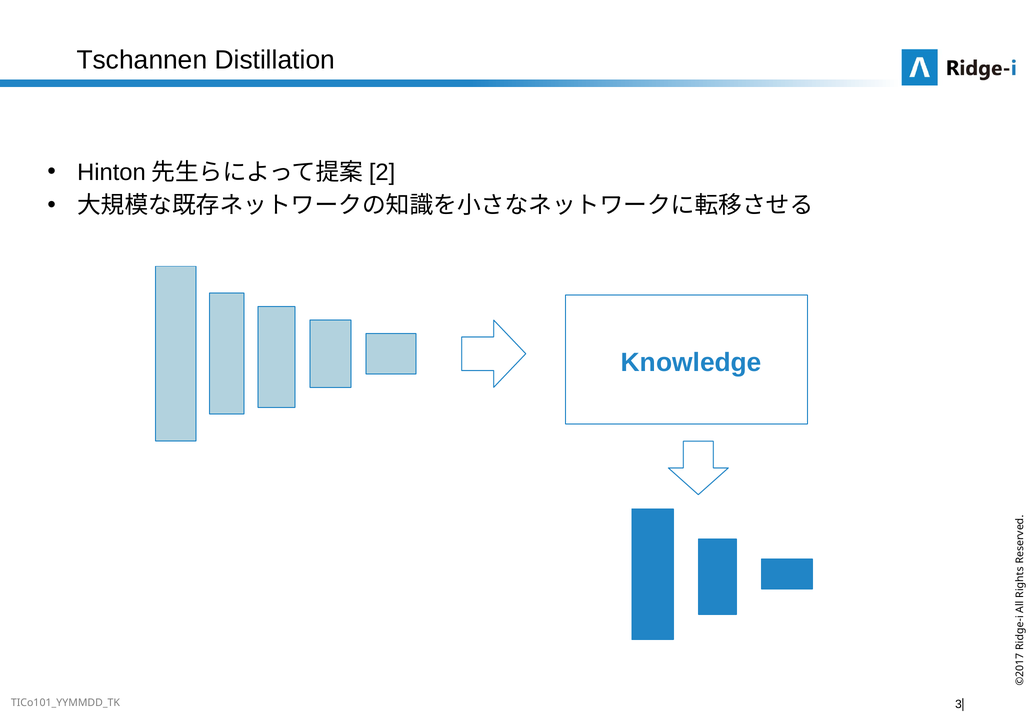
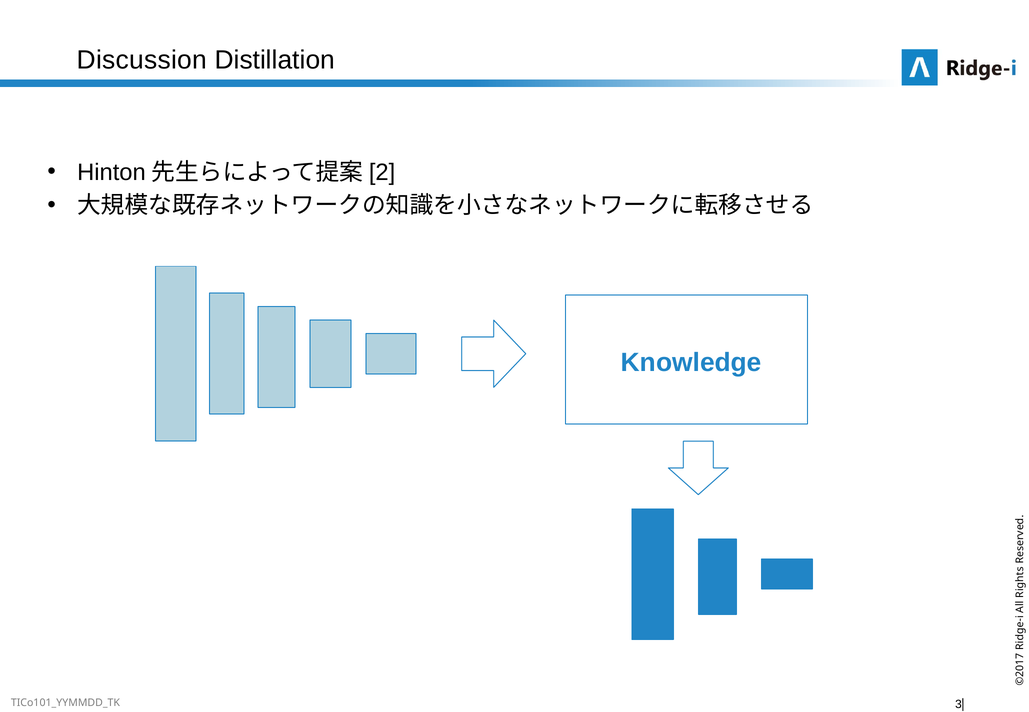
Tschannen: Tschannen -> Discussion
